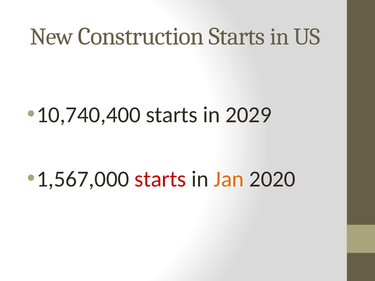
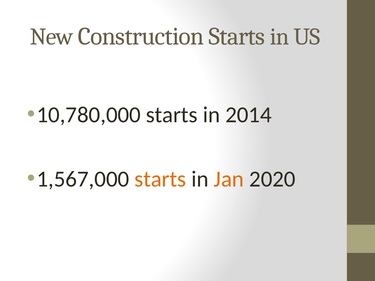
10,740,400: 10,740,400 -> 10,780,000
2029: 2029 -> 2014
starts at (160, 179) colour: red -> orange
